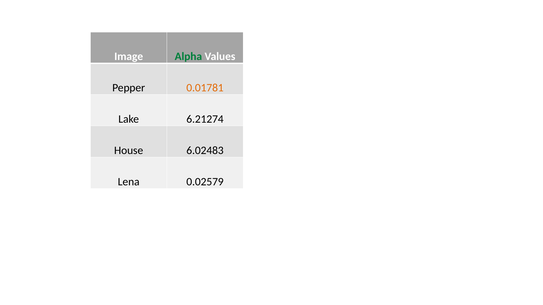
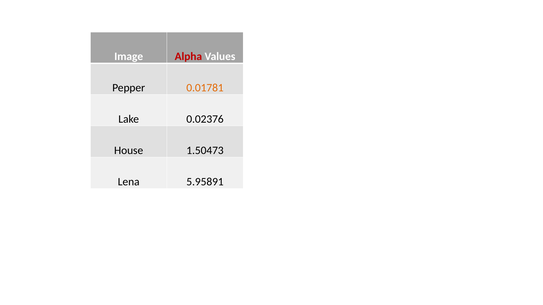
Alpha colour: green -> red
6.21274: 6.21274 -> 0.02376
6.02483: 6.02483 -> 1.50473
0.02579: 0.02579 -> 5.95891
